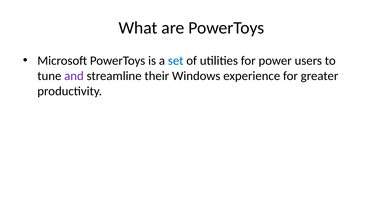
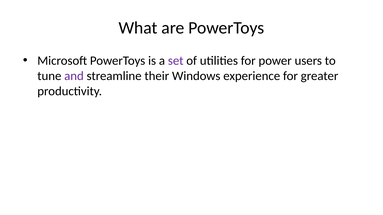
set colour: blue -> purple
